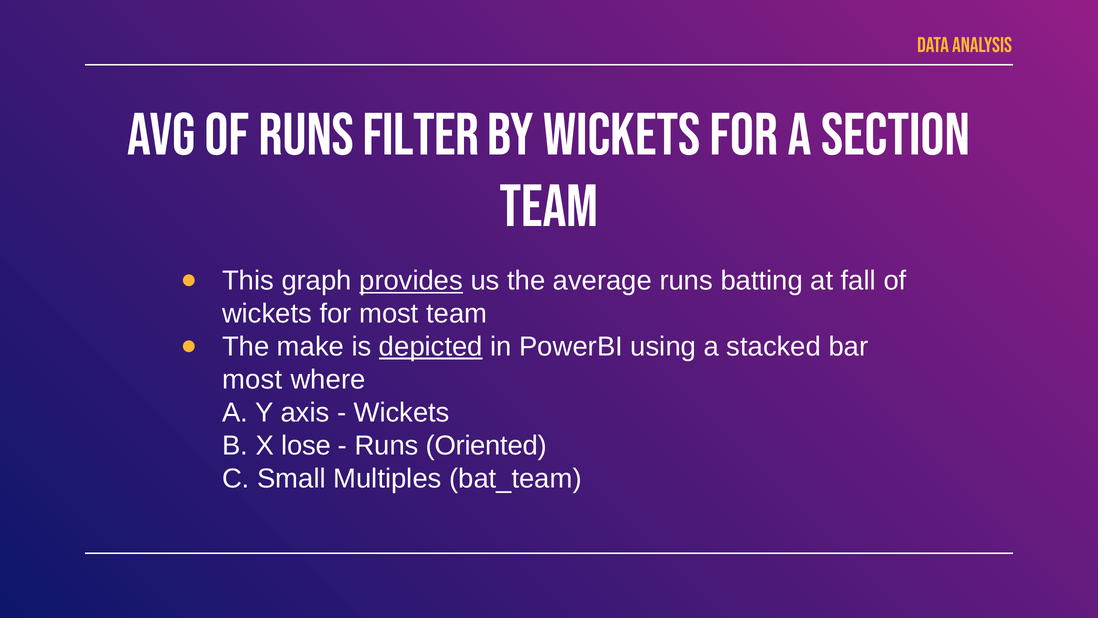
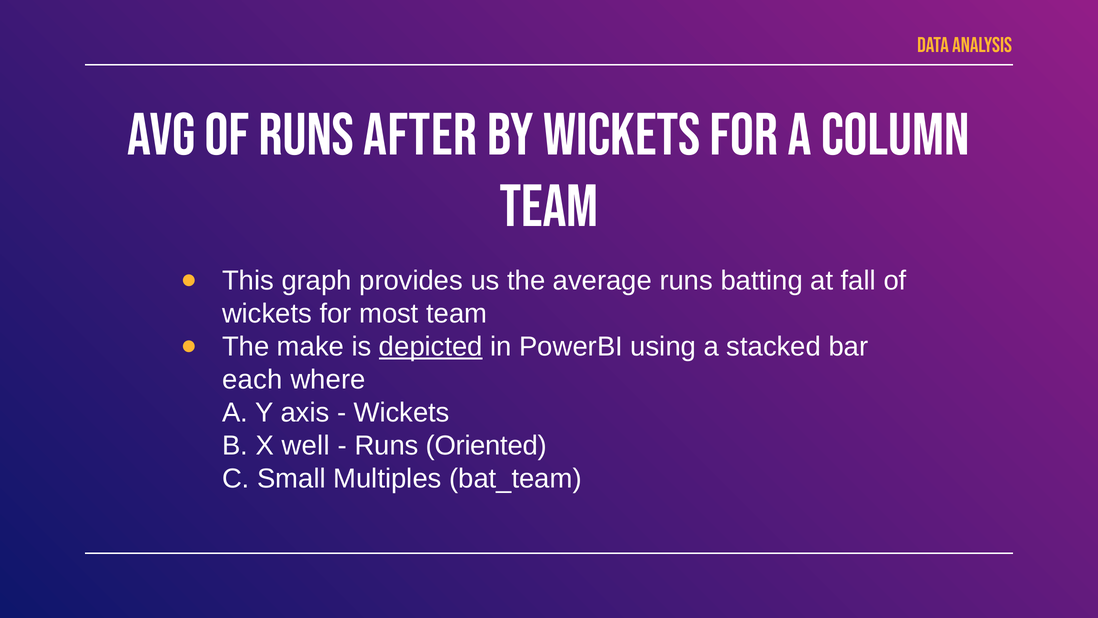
filter: filter -> after
section: section -> column
provides underline: present -> none
most at (252, 379): most -> each
lose: lose -> well
